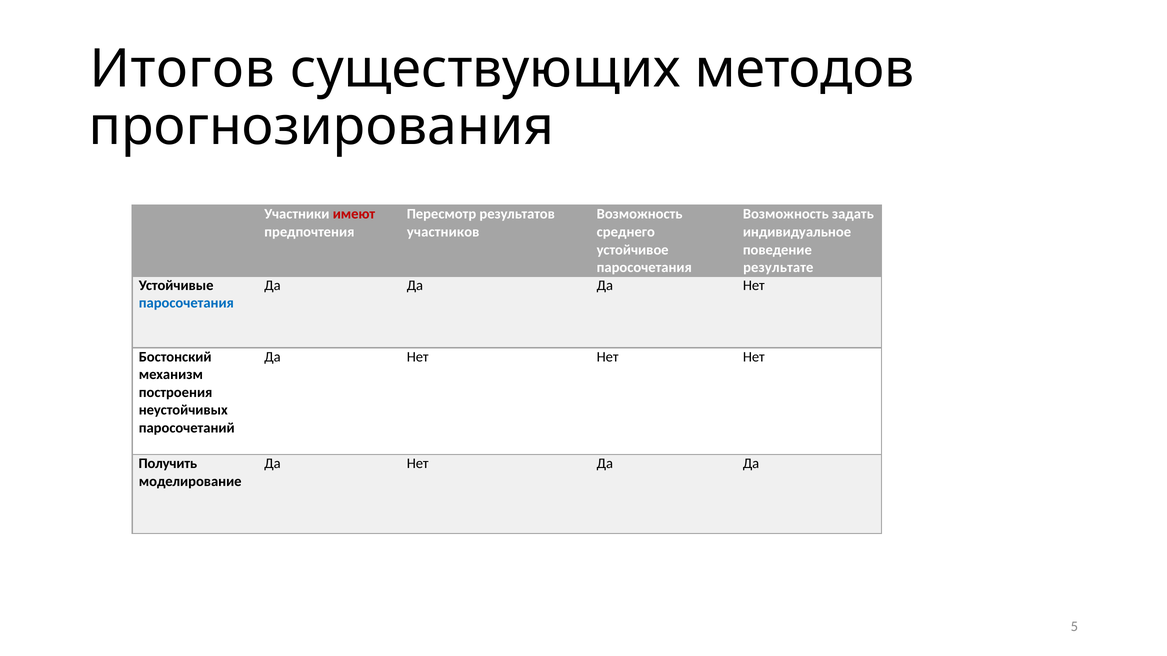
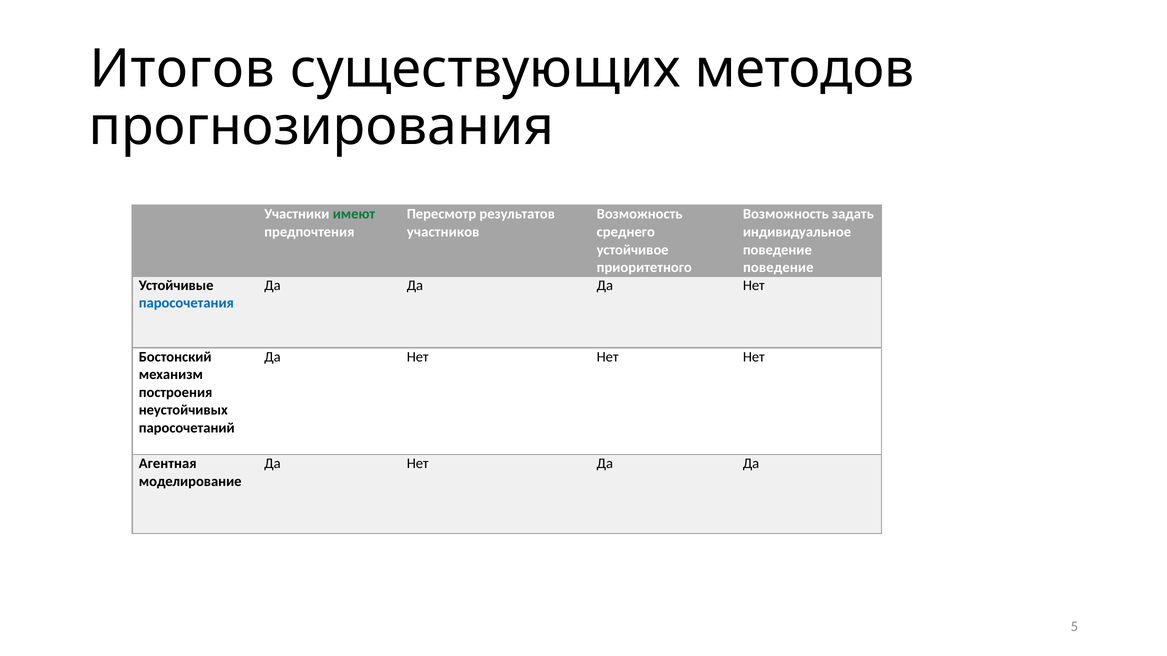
имеют colour: red -> green
паросочетания at (644, 268): паросочетания -> приоритетного
результате at (778, 268): результате -> поведение
Получить: Получить -> Агентная
